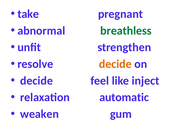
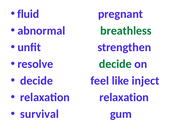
take: take -> fluid
decide at (115, 64) colour: orange -> green
relaxation automatic: automatic -> relaxation
weaken: weaken -> survival
